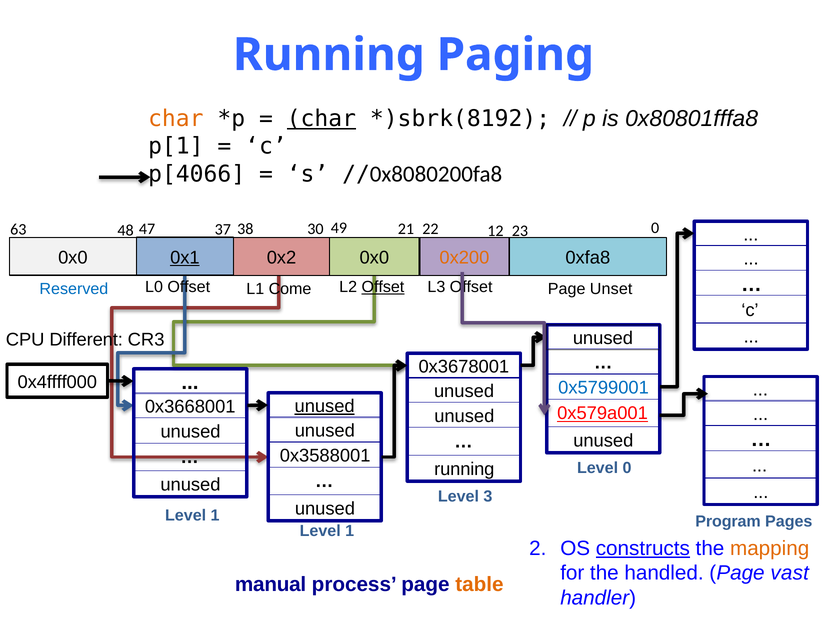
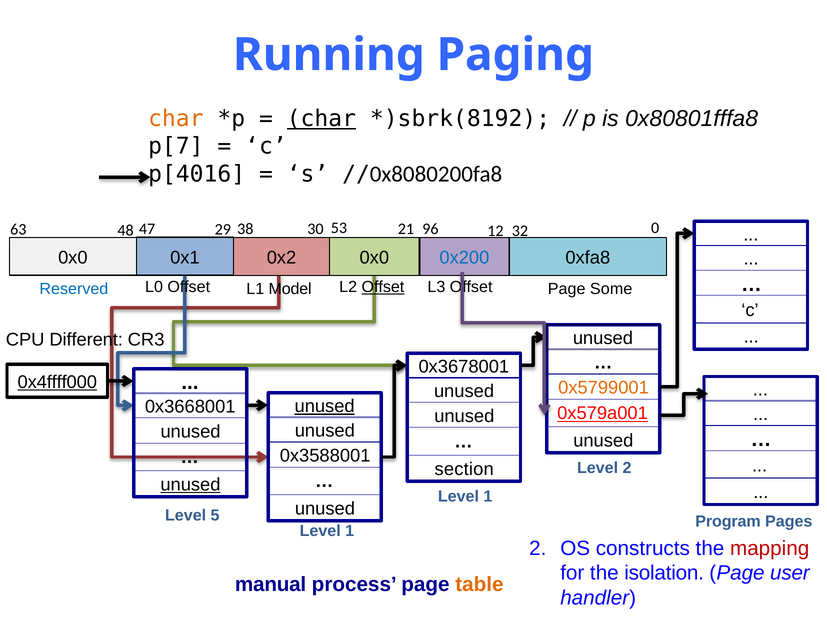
p[1: p[1 -> p[7
p[4066: p[4066 -> p[4016
37: 37 -> 29
49: 49 -> 53
22: 22 -> 96
23: 23 -> 32
0x1 underline: present -> none
0x200 colour: orange -> blue
Come: Come -> Model
Unset: Unset -> Some
0x4ffff000 underline: none -> present
0x5799001 colour: blue -> orange
Level 0: 0 -> 2
running at (464, 469): running -> section
unused at (190, 485) underline: none -> present
3 at (488, 496): 3 -> 1
1 at (215, 516): 1 -> 5
constructs underline: present -> none
mapping colour: orange -> red
handled: handled -> isolation
vast: vast -> user
